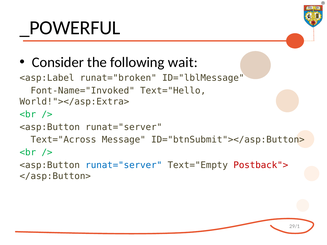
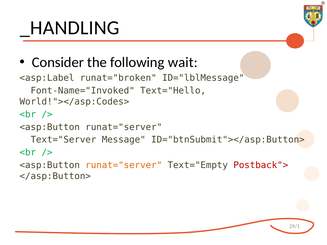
_POWERFUL: _POWERFUL -> _HANDLING
World!"></asp:Extra>: World!"></asp:Extra> -> World!"></asp:Codes>
Text="Across: Text="Across -> Text="Server
runat="server at (124, 165) colour: blue -> orange
